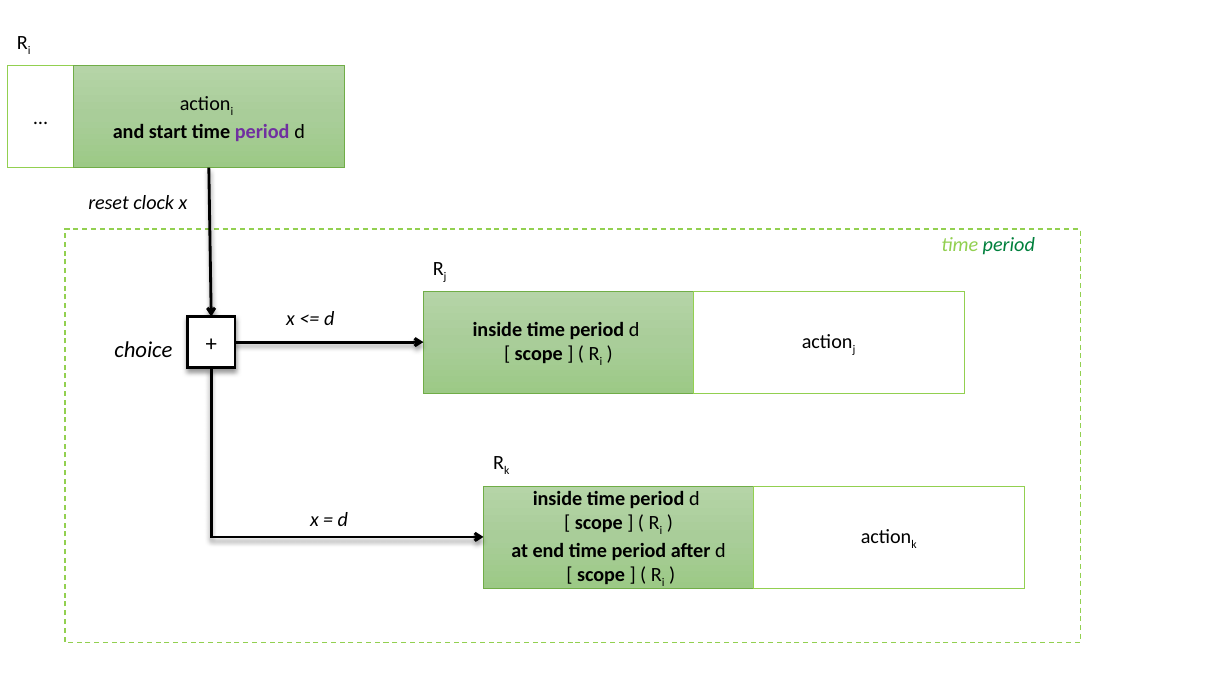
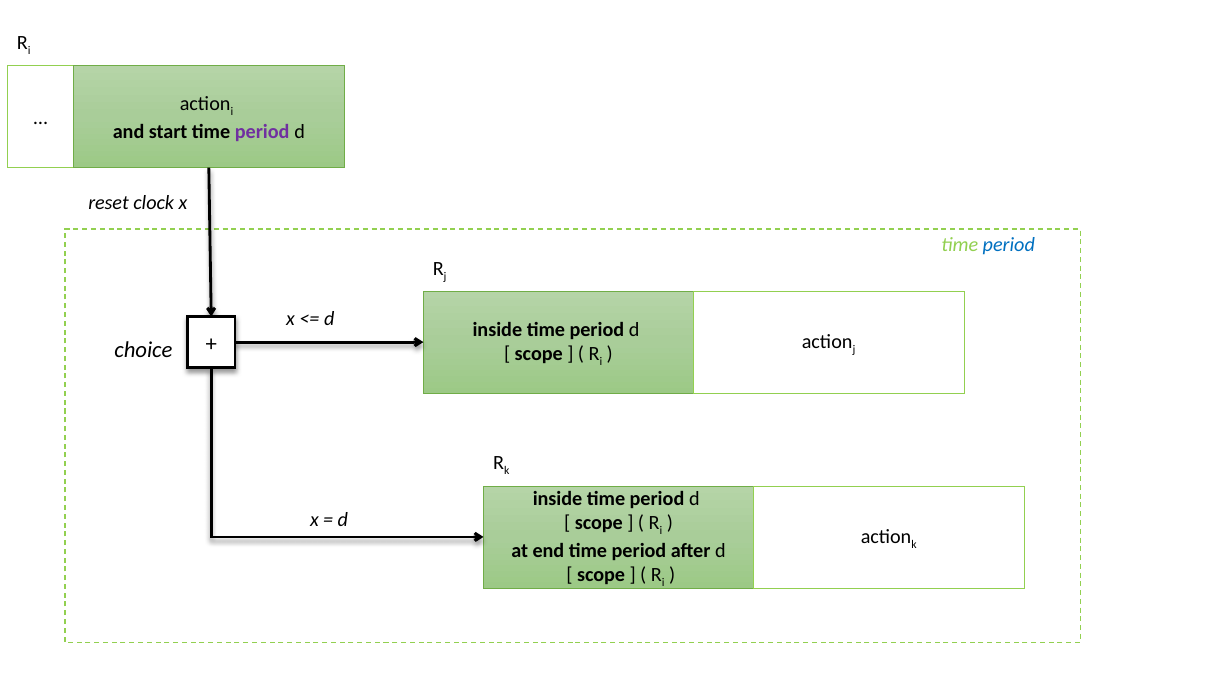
period at (1009, 245) colour: green -> blue
